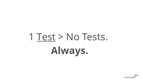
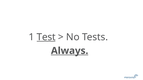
Always underline: none -> present
